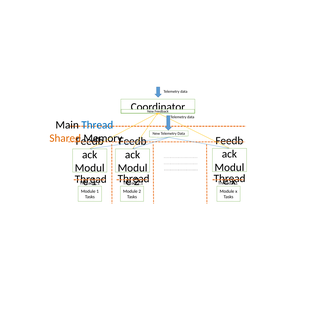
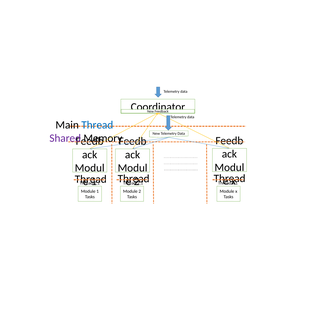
Shared colour: orange -> purple
